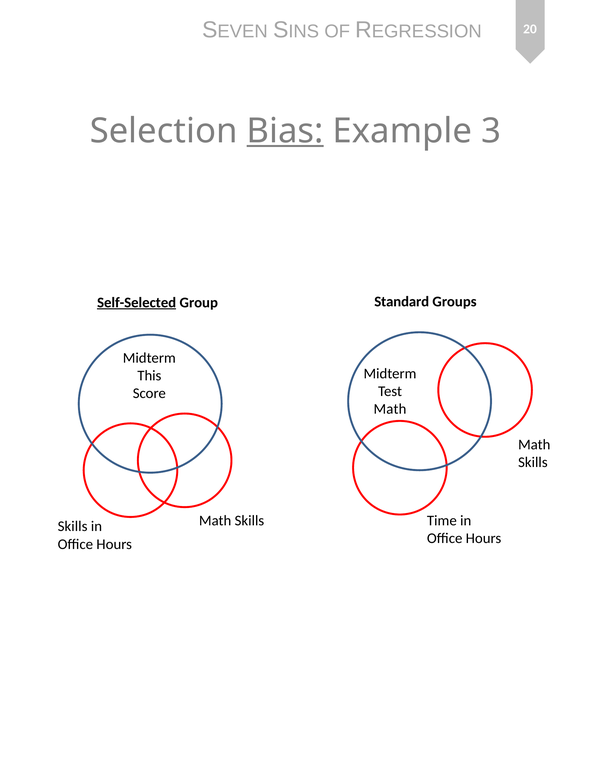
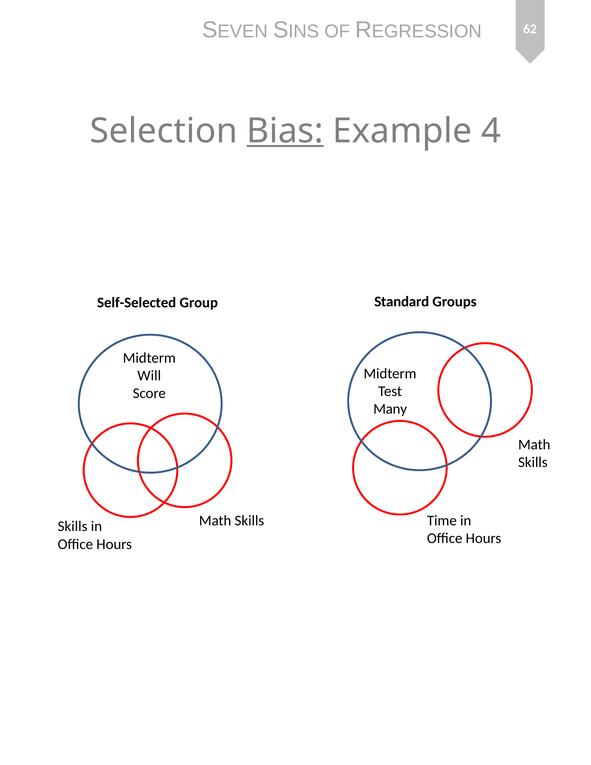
20: 20 -> 62
3: 3 -> 4
Self-Selected underline: present -> none
This: This -> Will
Math at (390, 409): Math -> Many
